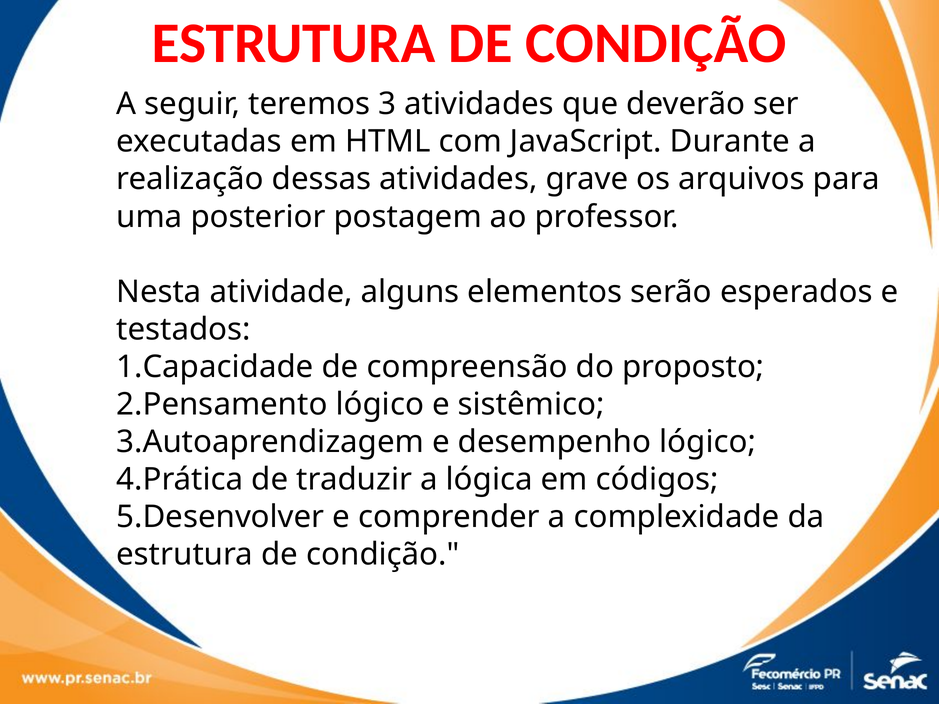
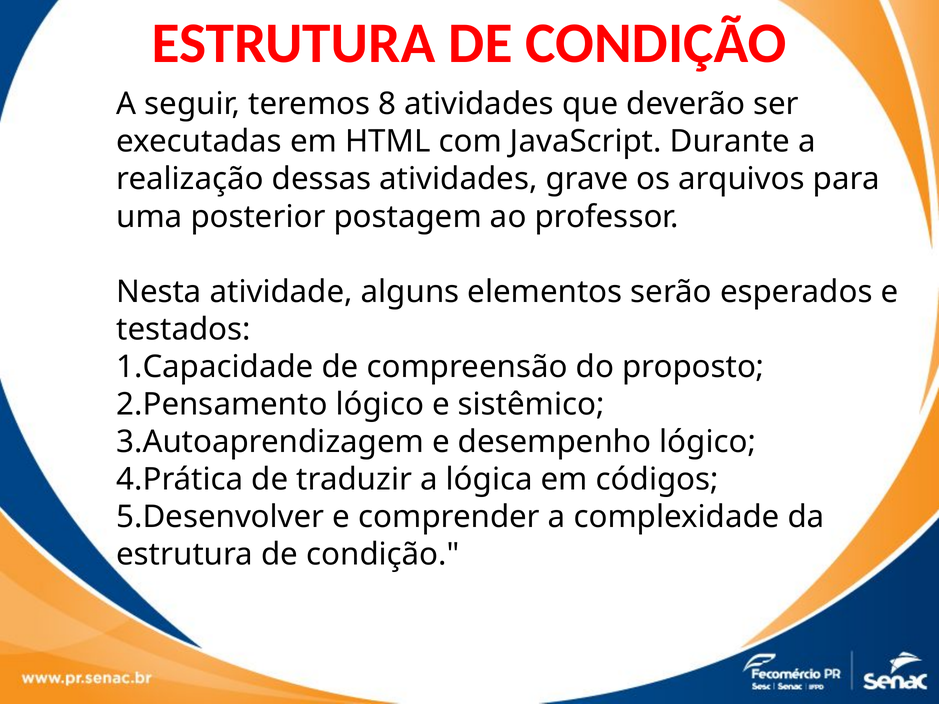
3: 3 -> 8
